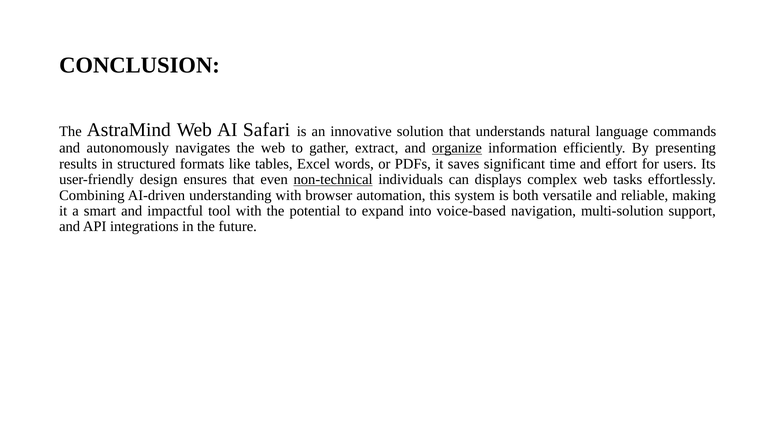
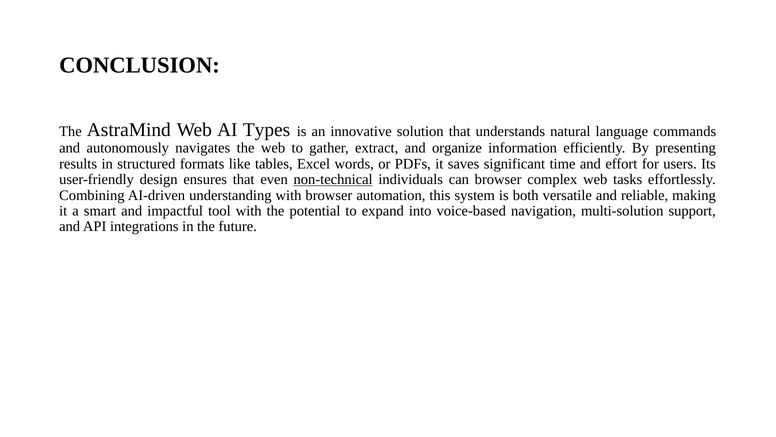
Safari: Safari -> Types
organize underline: present -> none
can displays: displays -> browser
